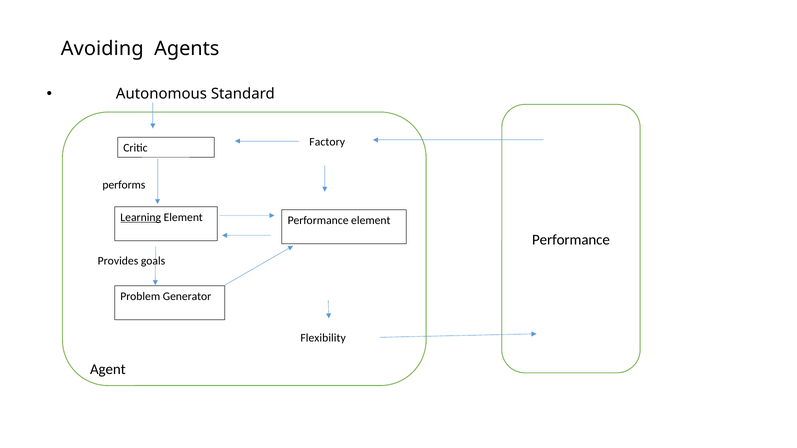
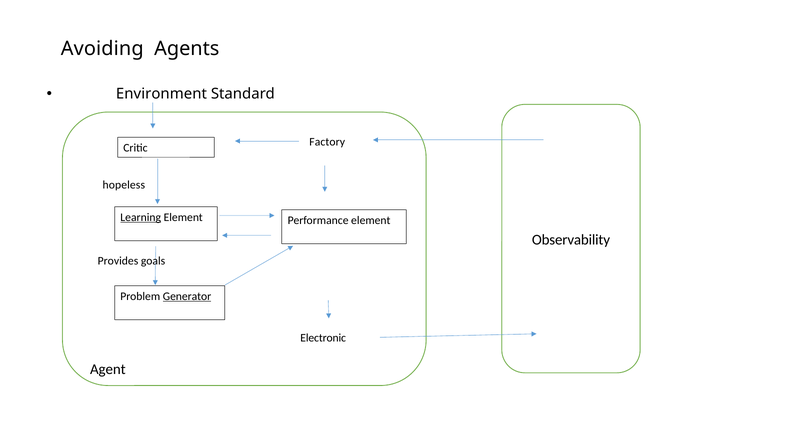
Autonomous: Autonomous -> Environment
performs: performs -> hopeless
Performance at (571, 240): Performance -> Observability
Generator underline: none -> present
Flexibility: Flexibility -> Electronic
